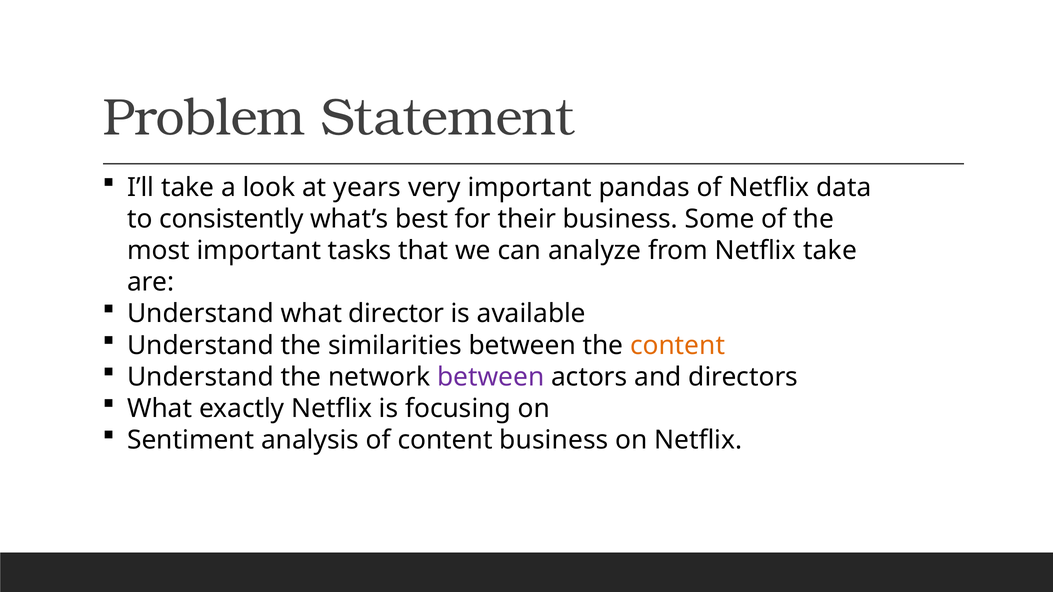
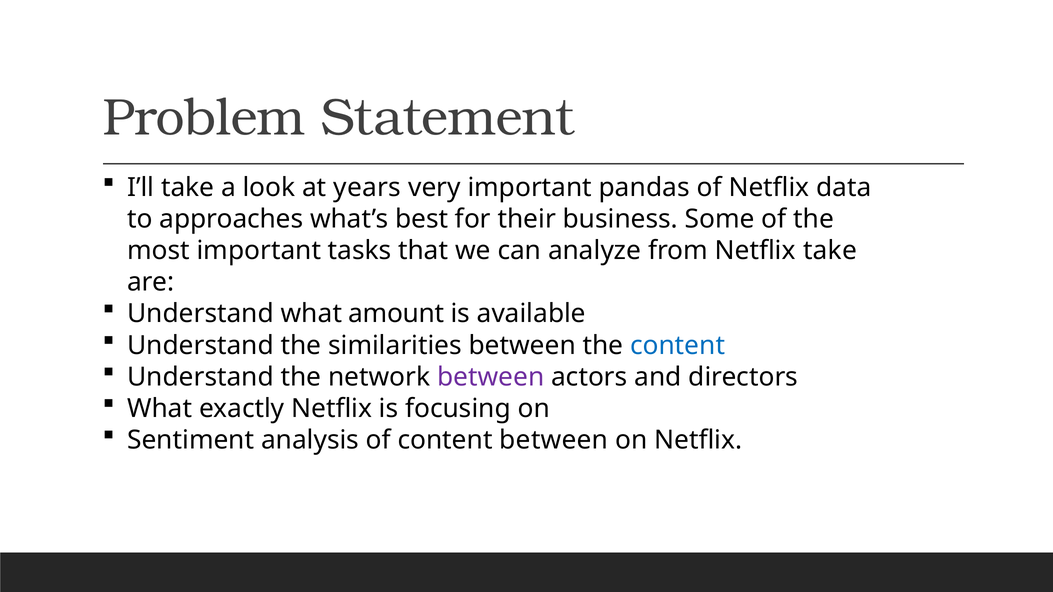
consistently: consistently -> approaches
director: director -> amount
content at (678, 346) colour: orange -> blue
content business: business -> between
